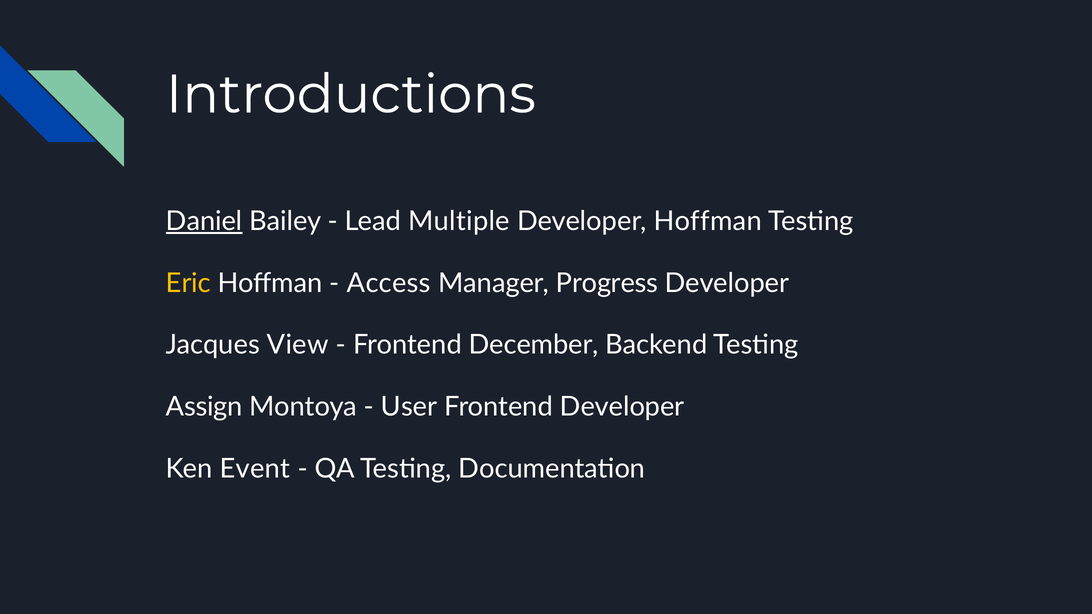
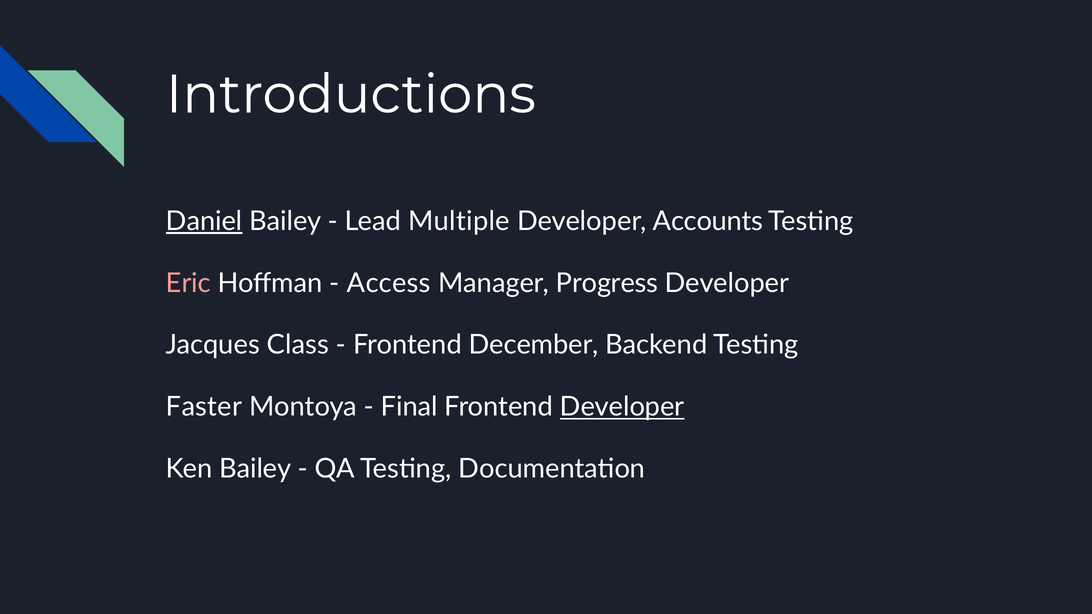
Developer Hoffman: Hoffman -> Accounts
Eric colour: yellow -> pink
View: View -> Class
Assign: Assign -> Faster
User: User -> Final
Developer at (622, 407) underline: none -> present
Ken Event: Event -> Bailey
